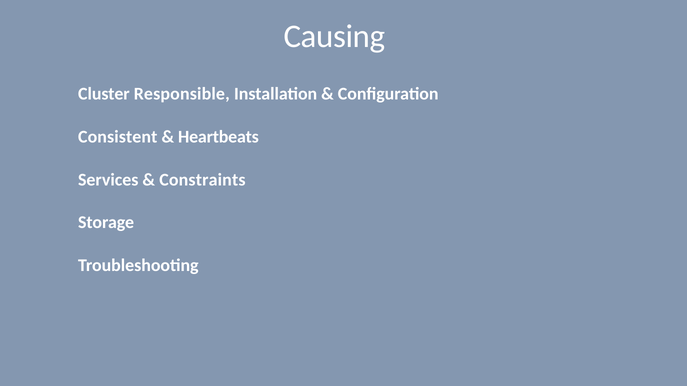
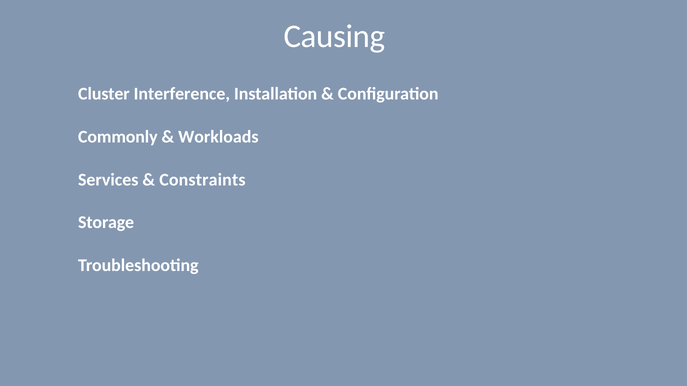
Responsible: Responsible -> Interference
Consistent: Consistent -> Commonly
Heartbeats: Heartbeats -> Workloads
